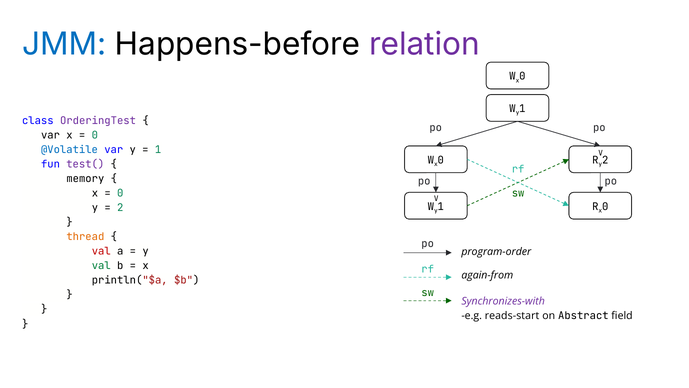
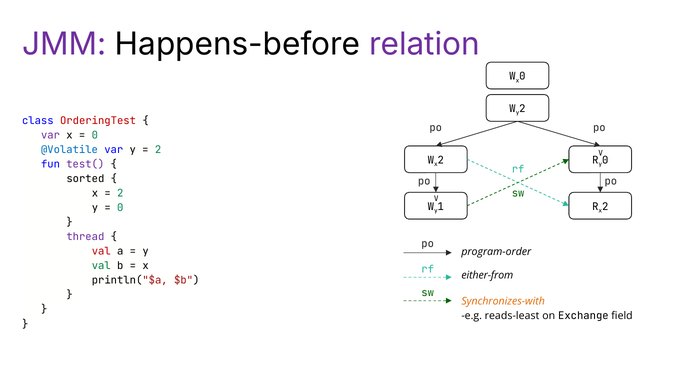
JMM colour: blue -> purple
1 at (522, 109): 1 -> 2
OrderingTest colour: purple -> red
var at (50, 135) colour: black -> purple
1 at (158, 150): 1 -> 2
0 at (441, 160): 0 -> 2
y 2: 2 -> 0
memory: memory -> sorted
0 at (120, 193): 0 -> 2
0 at (605, 206): 0 -> 2
2 at (120, 208): 2 -> 0
thread colour: orange -> purple
again-from: again-from -> either-from
Synchronizes-with colour: purple -> orange
reads-start: reads-start -> reads-least
Abstract: Abstract -> Exchange
